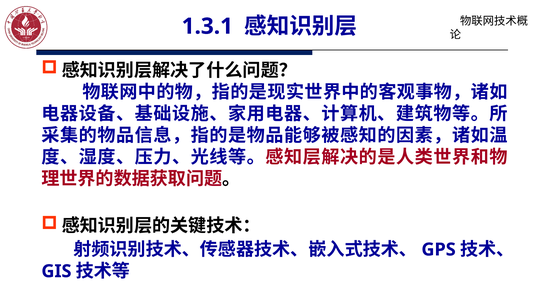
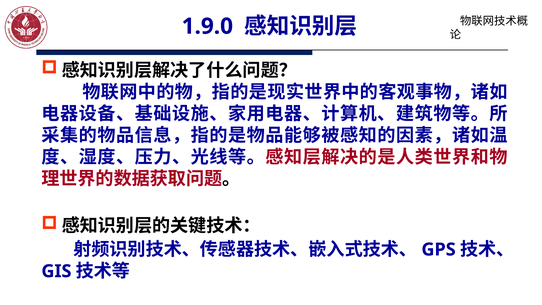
1.3.1: 1.3.1 -> 1.9.0
